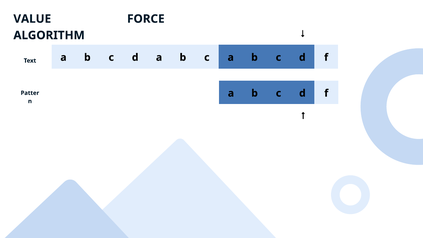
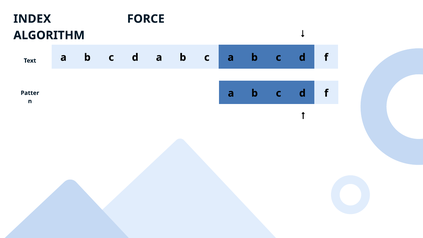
VALUE: VALUE -> INDEX
